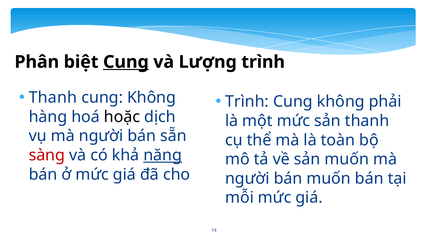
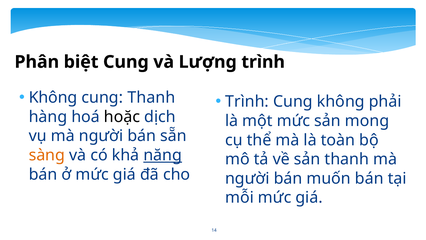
Cung at (126, 62) underline: present -> none
Thanh at (53, 97): Thanh -> Không
Không at (152, 97): Không -> Thanh
sản thanh: thanh -> mong
sàng colour: red -> orange
sản muốn: muốn -> thanh
